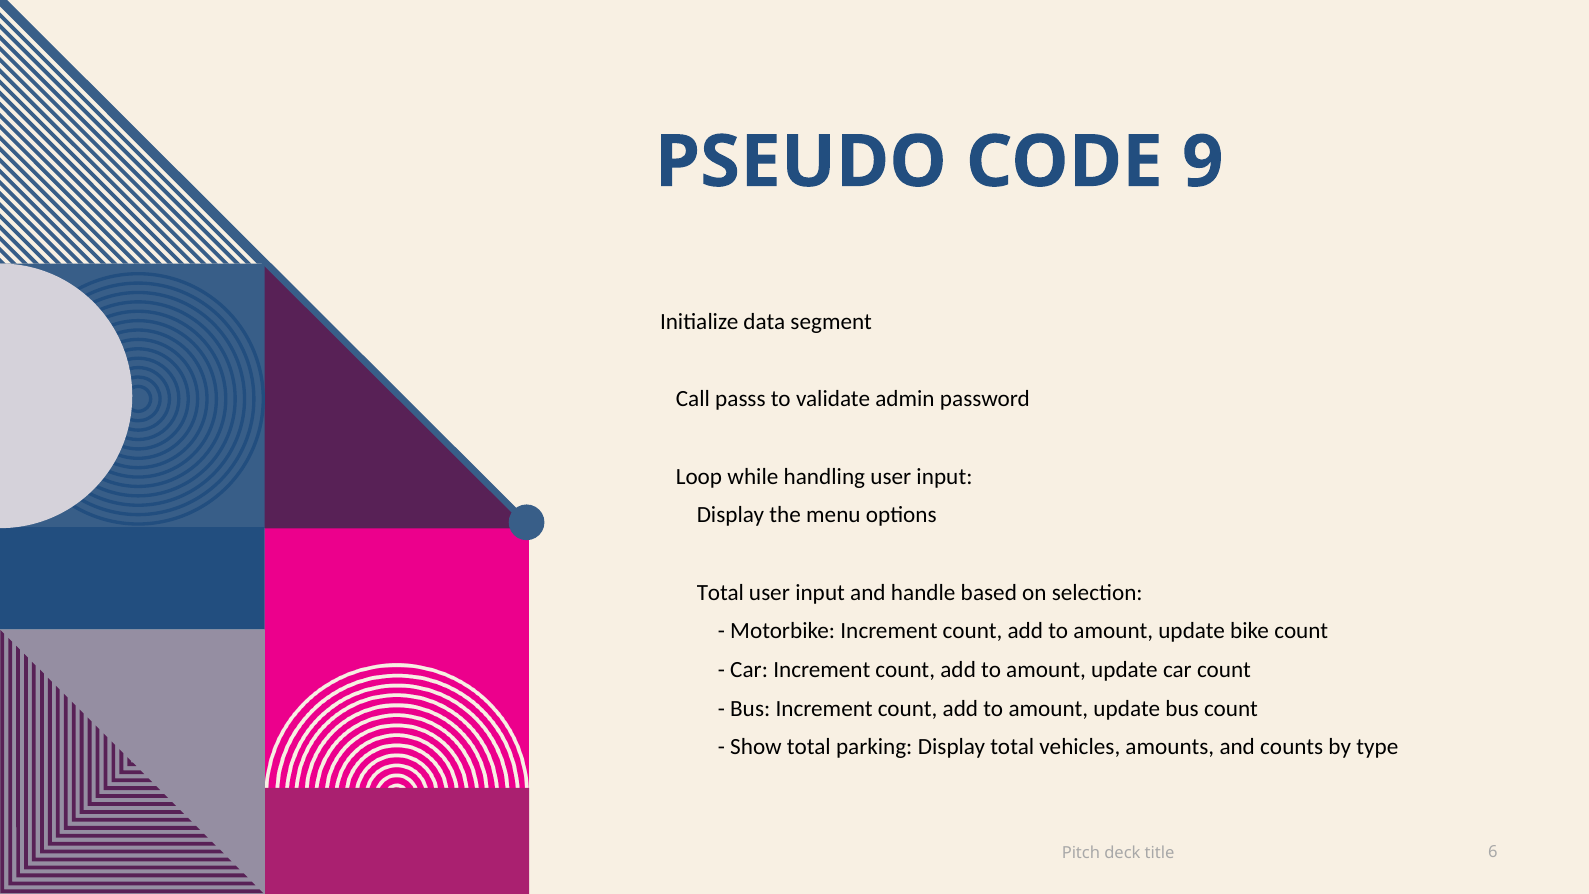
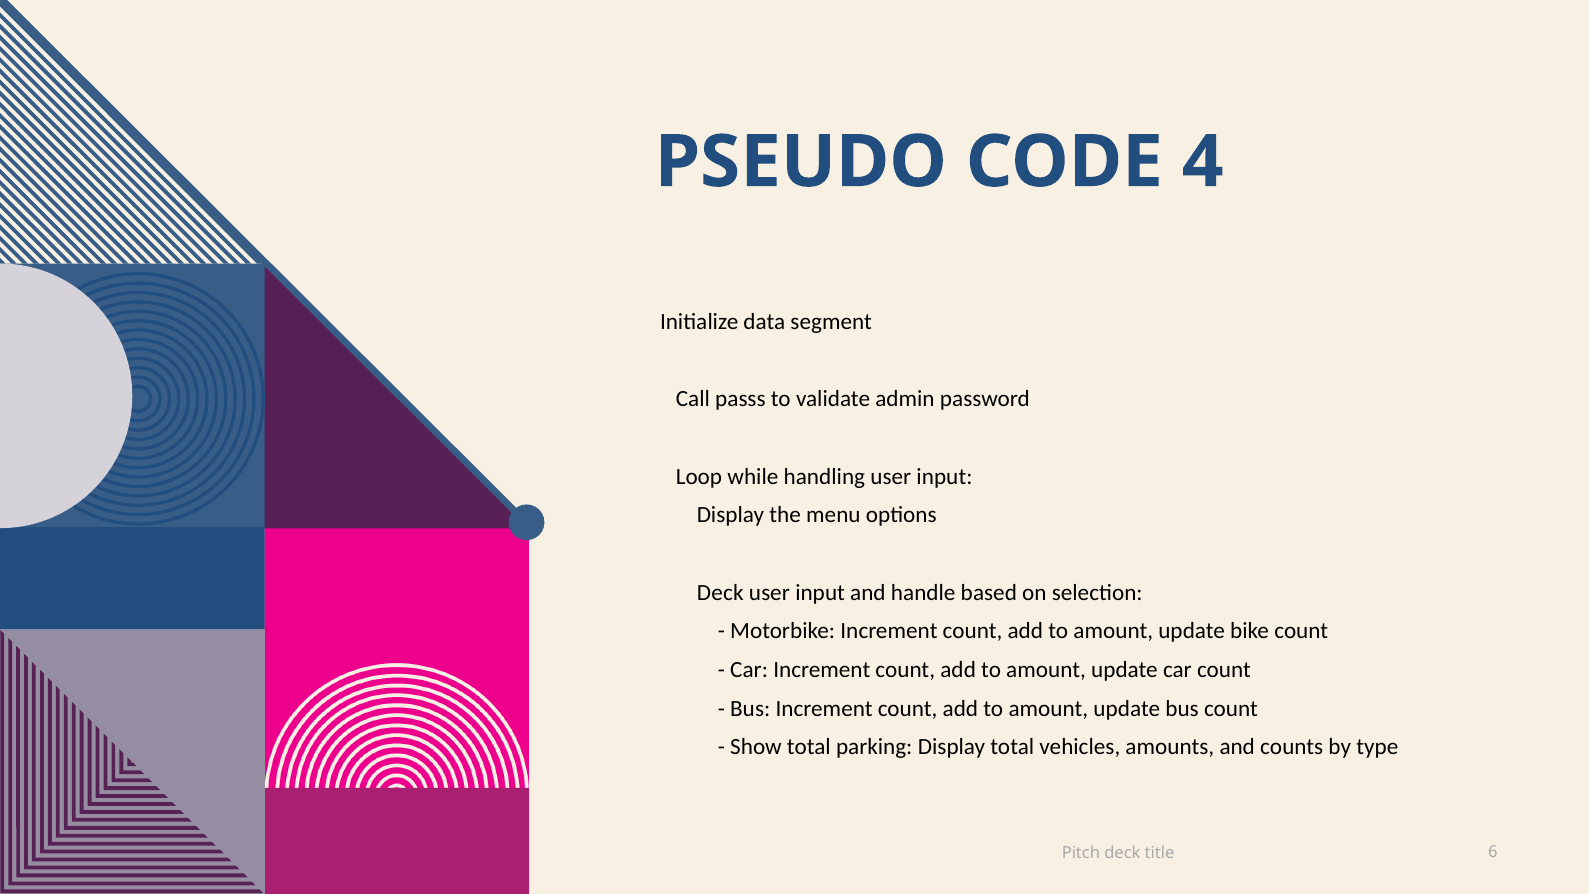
9: 9 -> 4
Total at (720, 592): Total -> Deck
